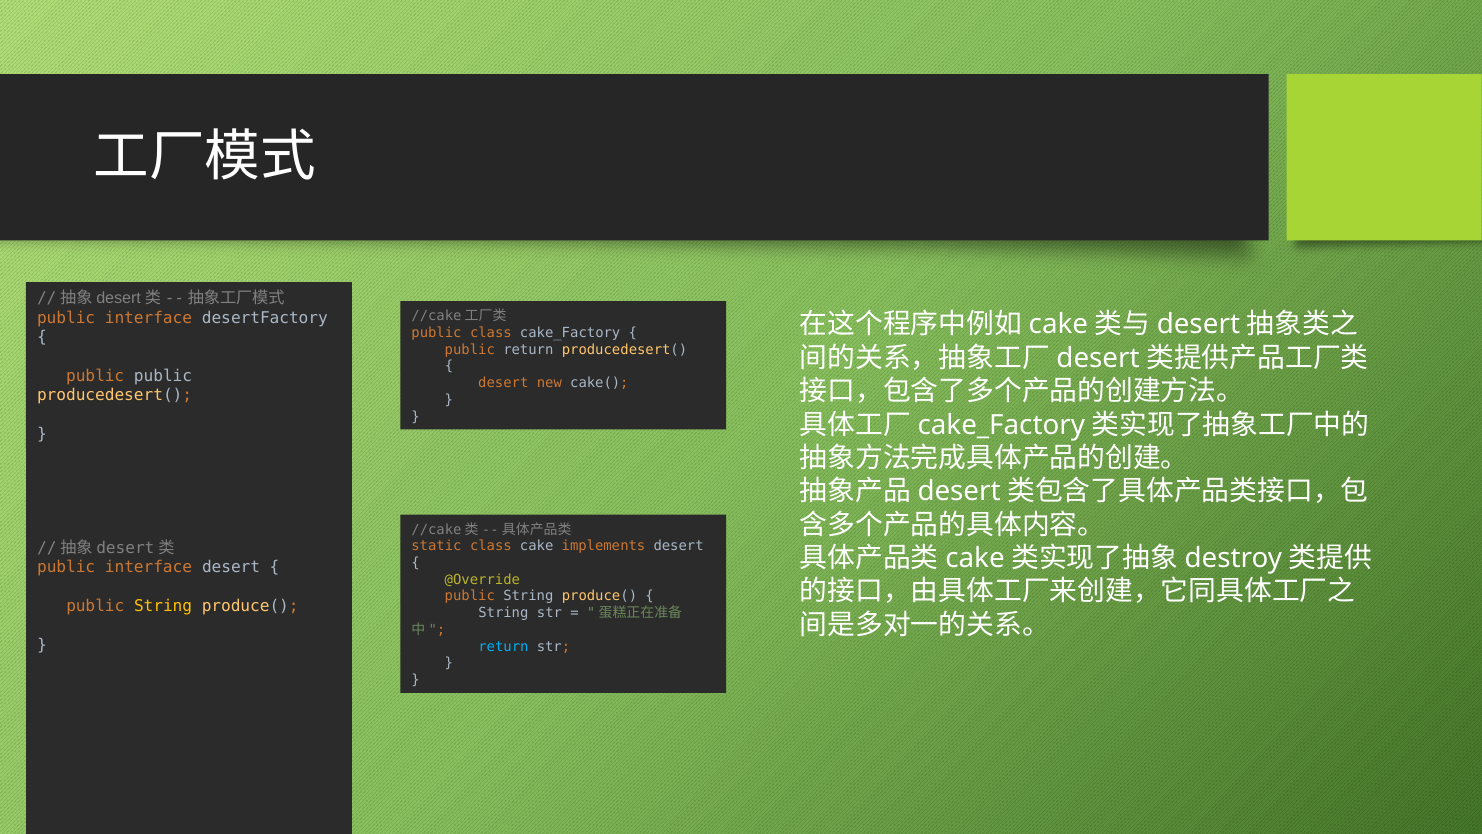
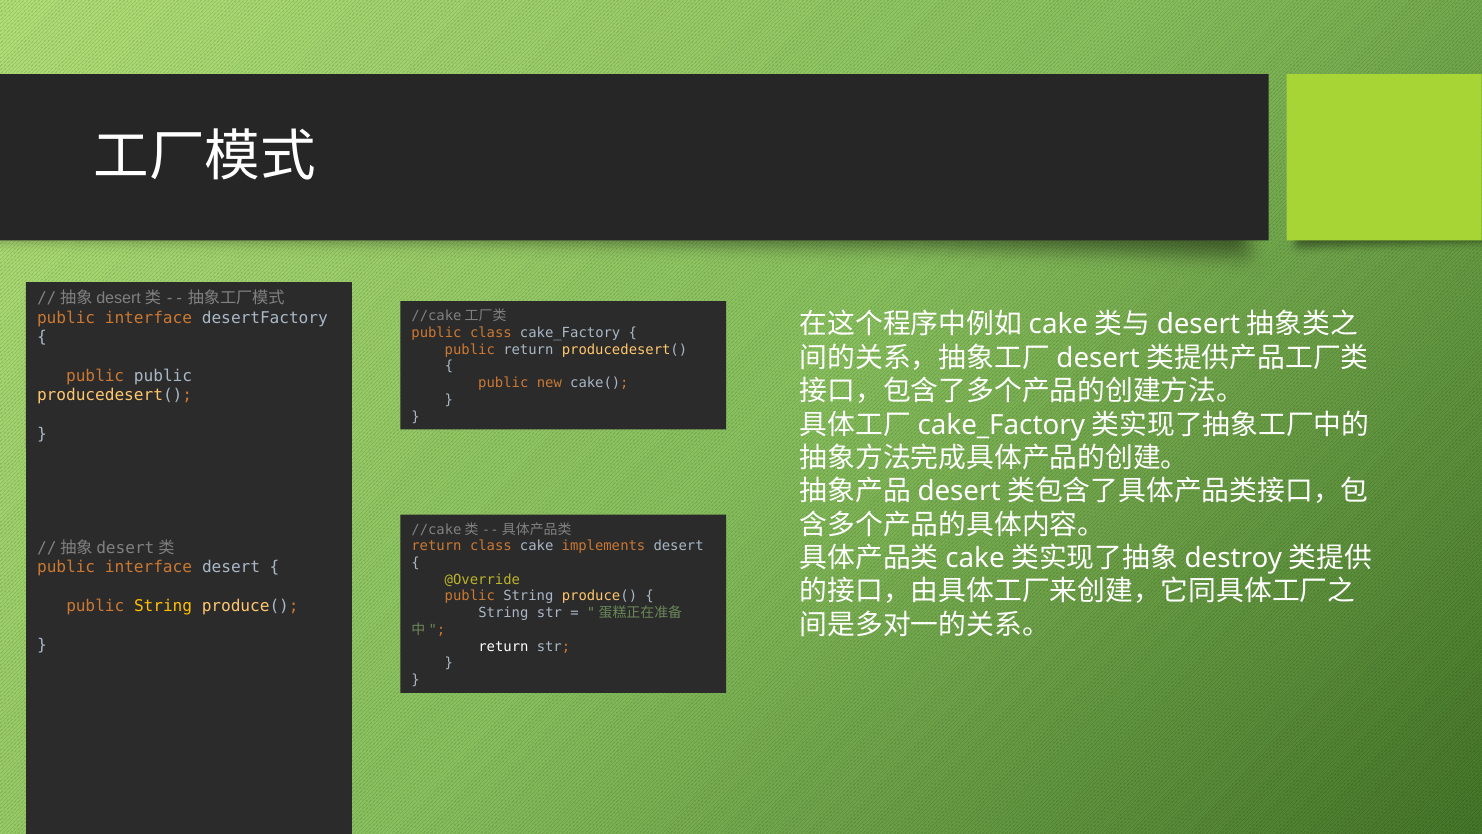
desert at (503, 383): desert -> public
static at (436, 546): static -> return
return at (503, 646) colour: light blue -> white
